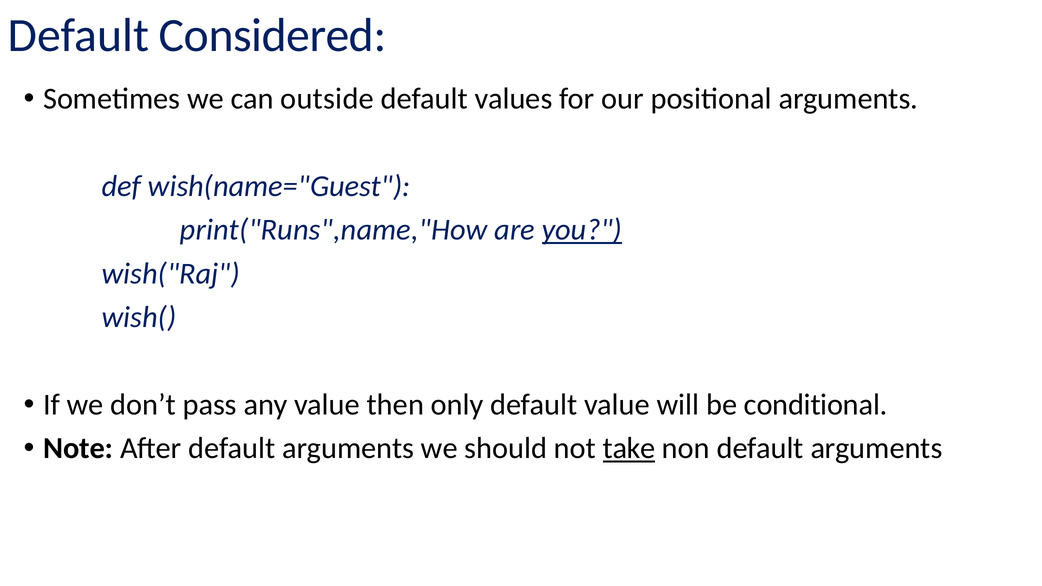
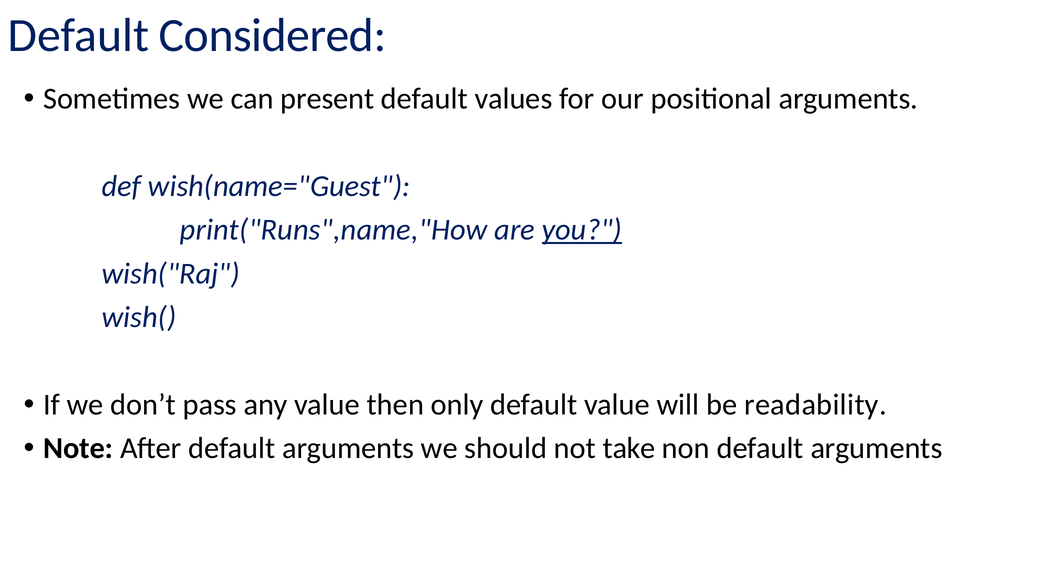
outside: outside -> present
conditional: conditional -> readability
take underline: present -> none
